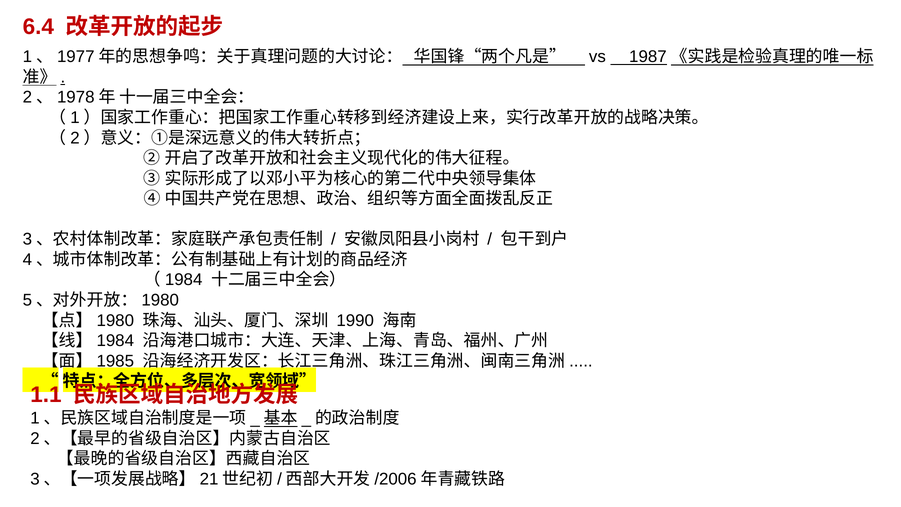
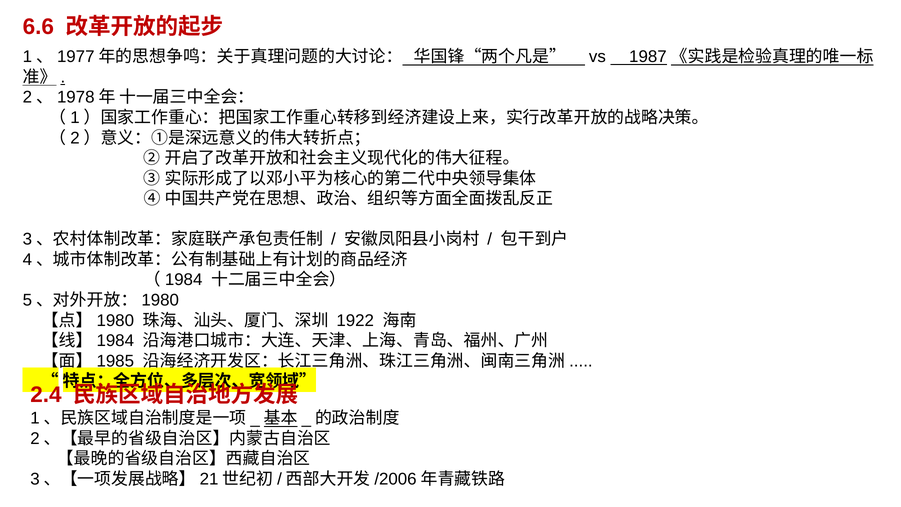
6.4: 6.4 -> 6.6
1990: 1990 -> 1922
1.1: 1.1 -> 2.4
